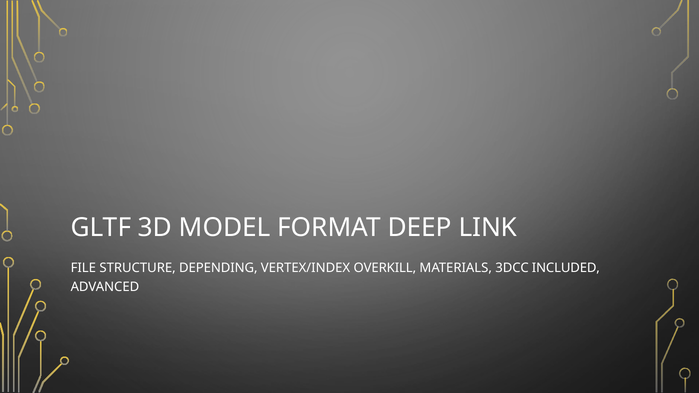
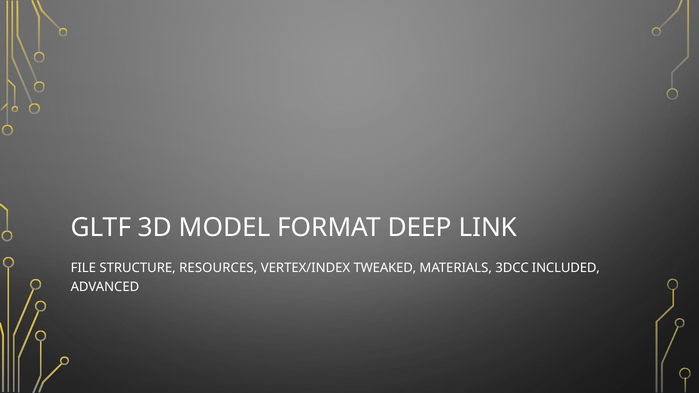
DEPENDING: DEPENDING -> RESOURCES
OVERKILL: OVERKILL -> TWEAKED
